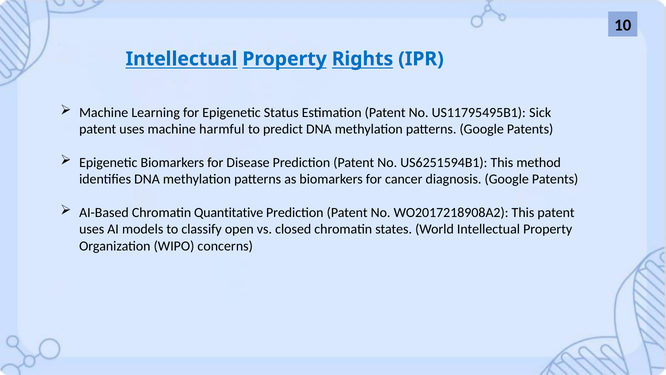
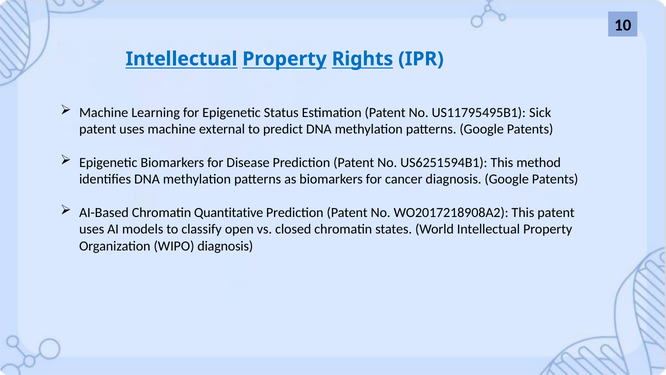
harmful: harmful -> external
WIPO concerns: concerns -> diagnosis
